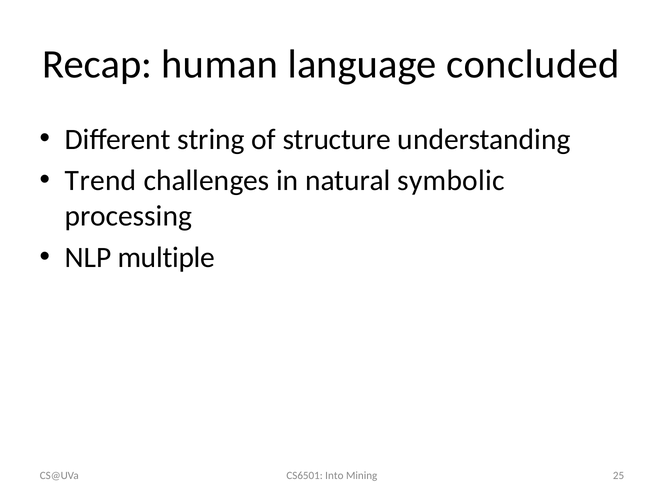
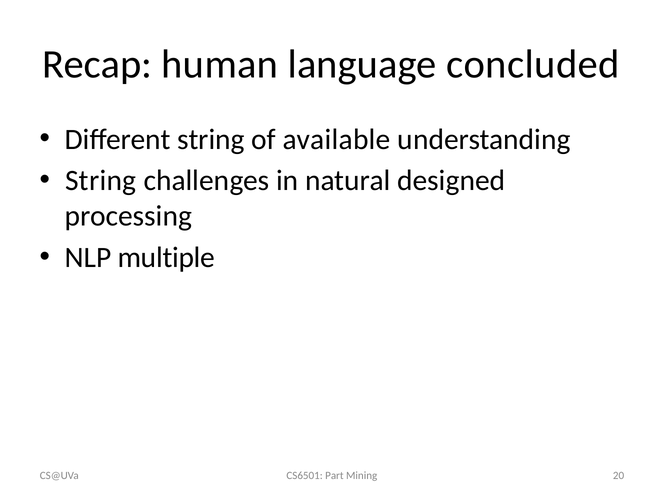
structure: structure -> available
Trend at (101, 181): Trend -> String
symbolic: symbolic -> designed
Into: Into -> Part
25: 25 -> 20
